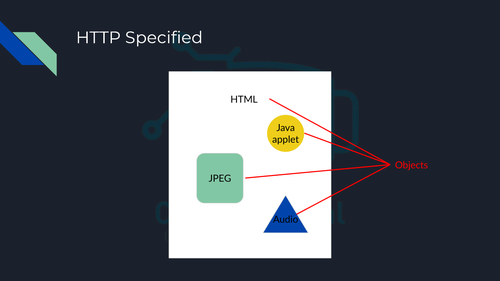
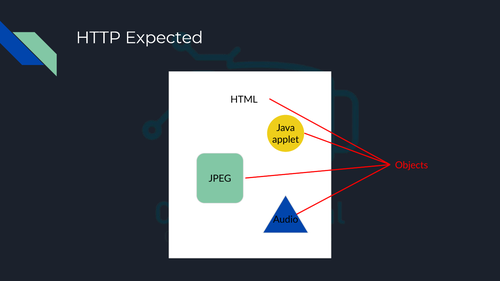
Specified: Specified -> Expected
